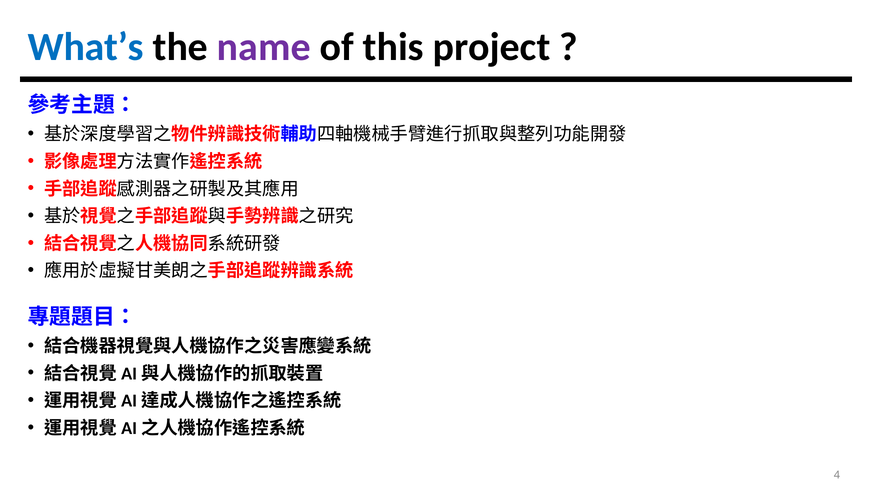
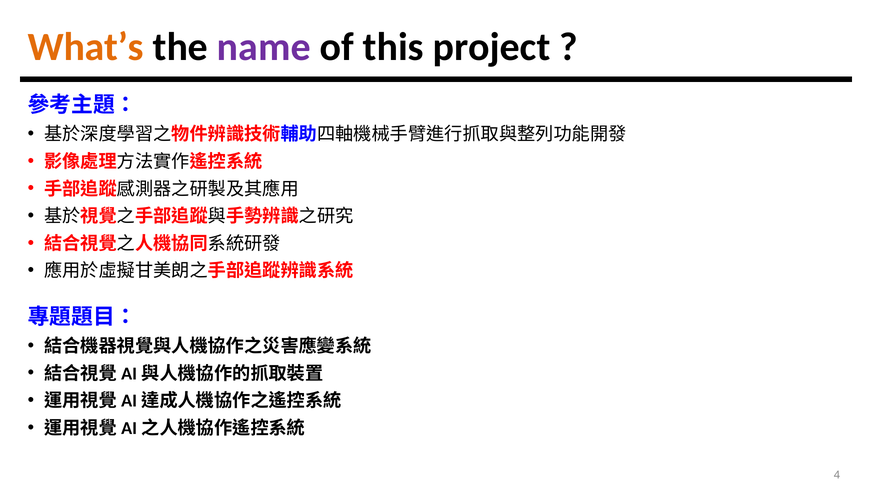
What’s colour: blue -> orange
